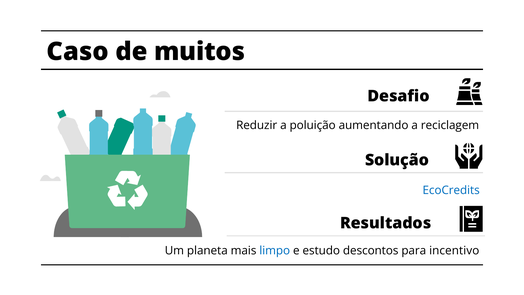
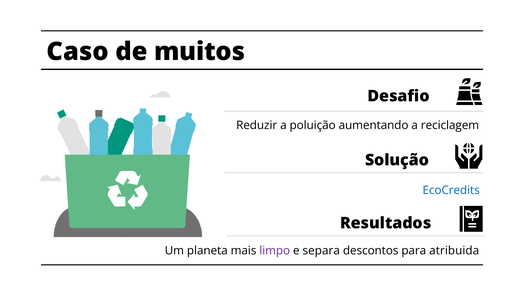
limpo colour: blue -> purple
estudo: estudo -> separa
incentivo: incentivo -> atribuida
